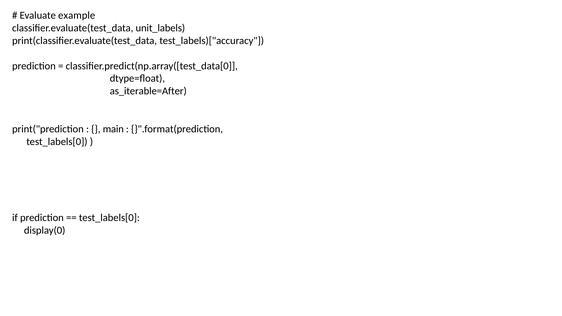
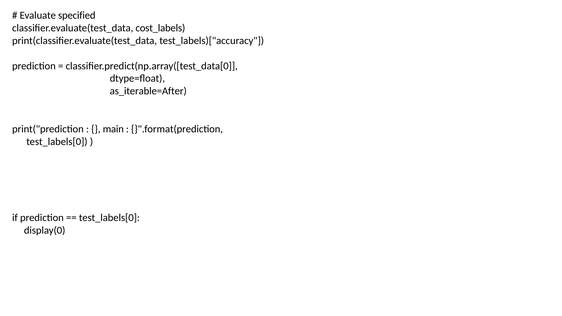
example: example -> specified
unit_labels: unit_labels -> cost_labels
